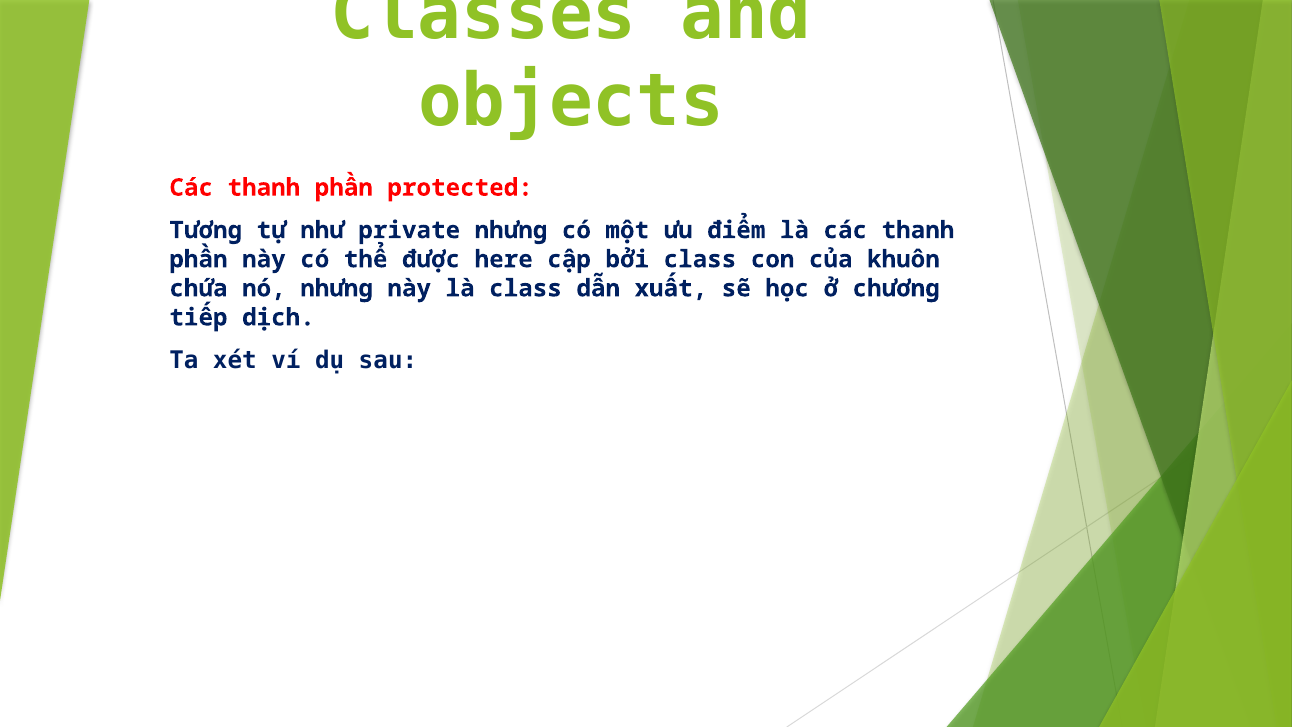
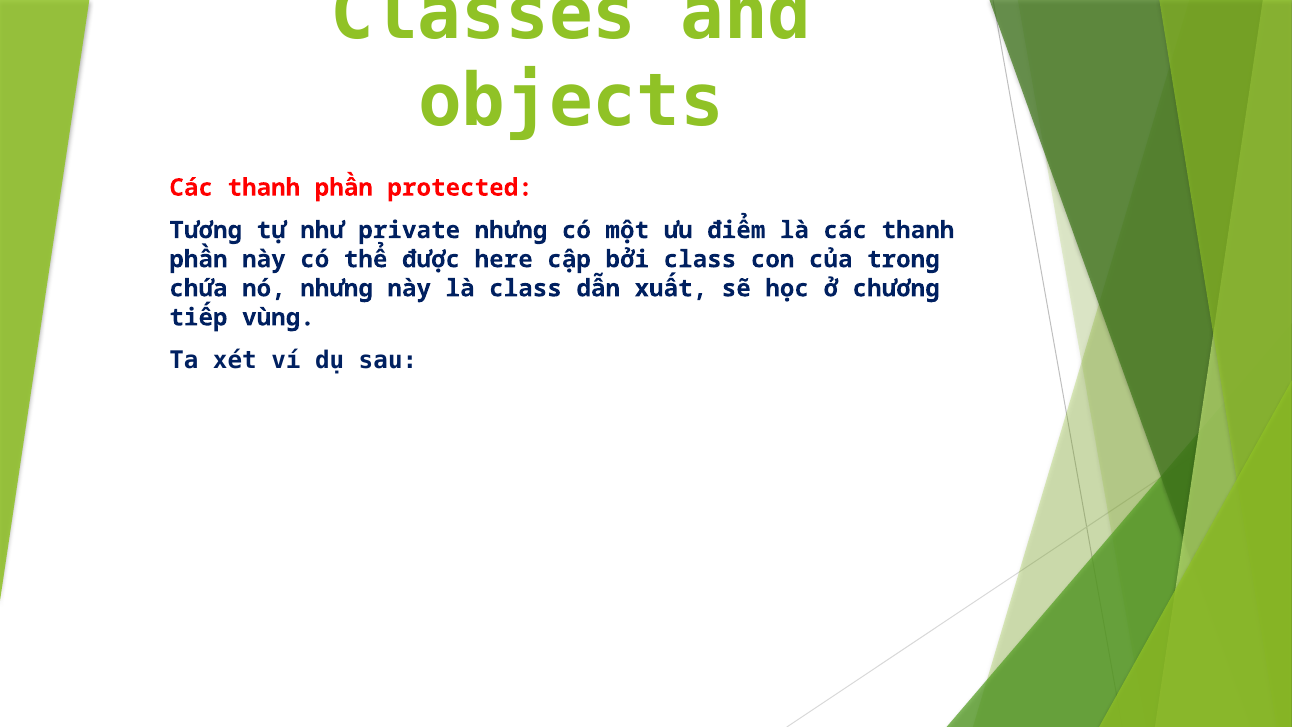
khuôn: khuôn -> trong
dịch: dịch -> vùng
